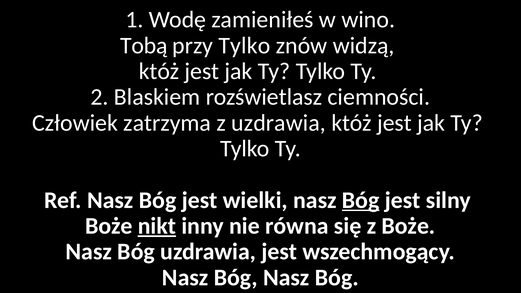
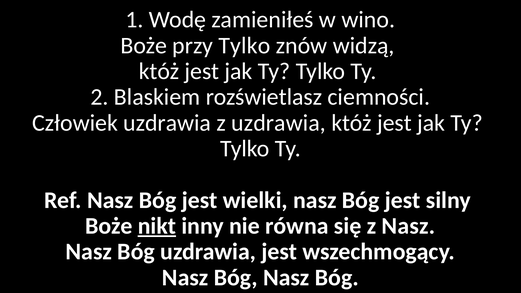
Tobą at (144, 45): Tobą -> Boże
Człowiek zatrzyma: zatrzyma -> uzdrawia
Bóg at (361, 200) underline: present -> none
z Boże: Boże -> Nasz
